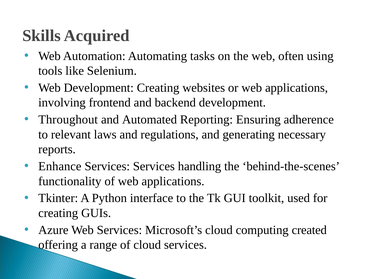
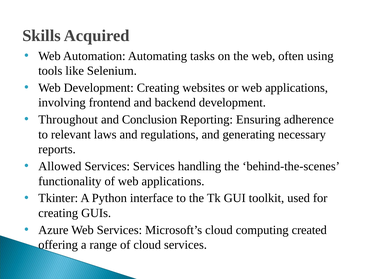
Automated: Automated -> Conclusion
Enhance: Enhance -> Allowed
